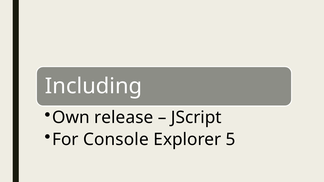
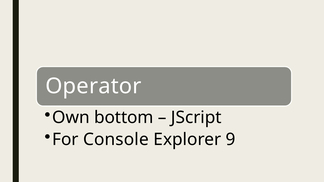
Including: Including -> Operator
release: release -> bottom
5: 5 -> 9
